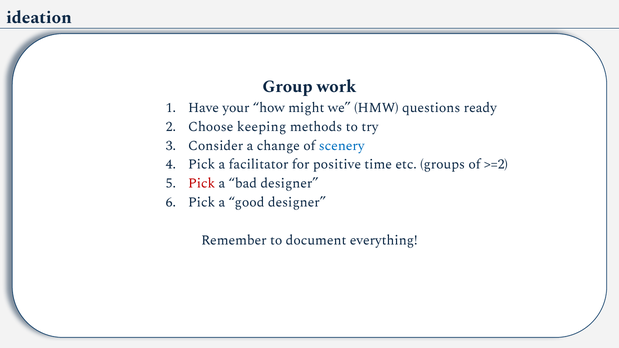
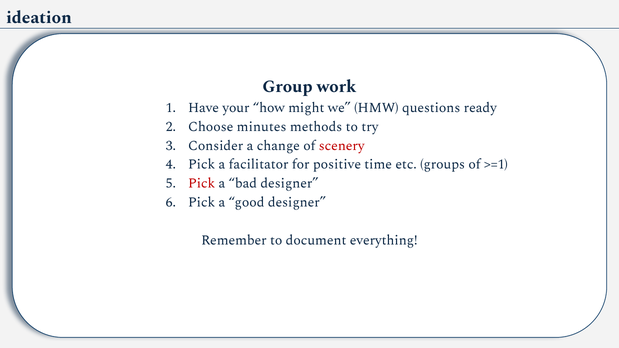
keeping: keeping -> minutes
scenery colour: blue -> red
>=2: >=2 -> >=1
